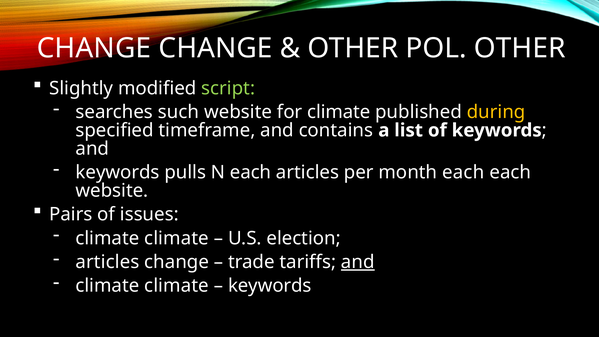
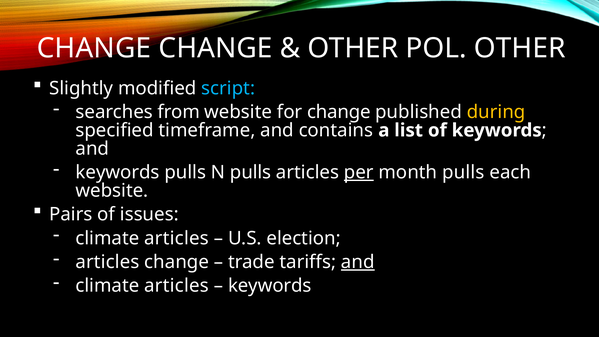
script colour: light green -> light blue
such: such -> from
for climate: climate -> change
N each: each -> pulls
per underline: none -> present
month each: each -> pulls
climate at (177, 238): climate -> articles
climate at (177, 286): climate -> articles
